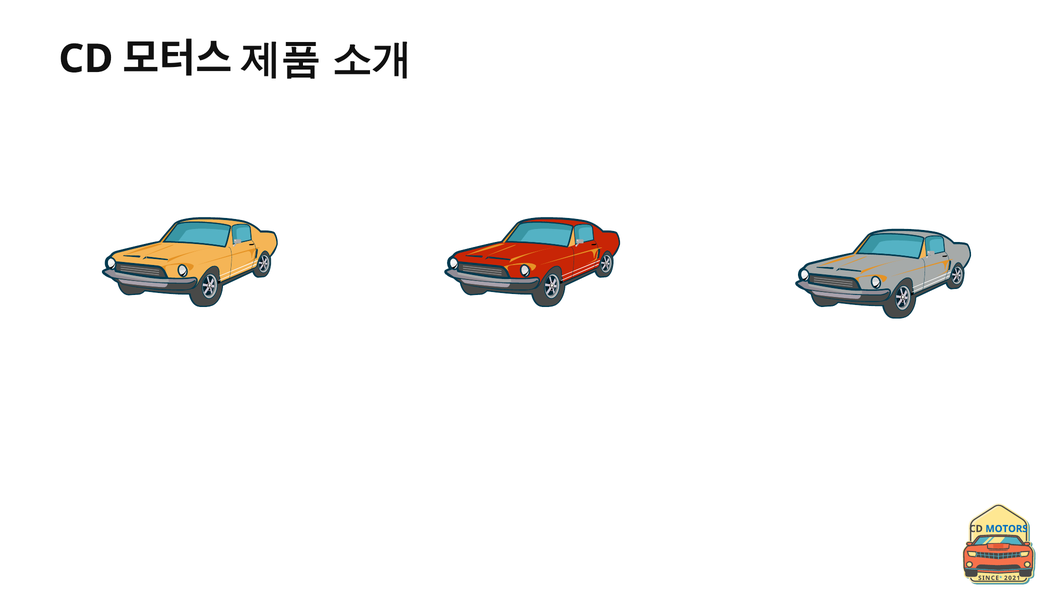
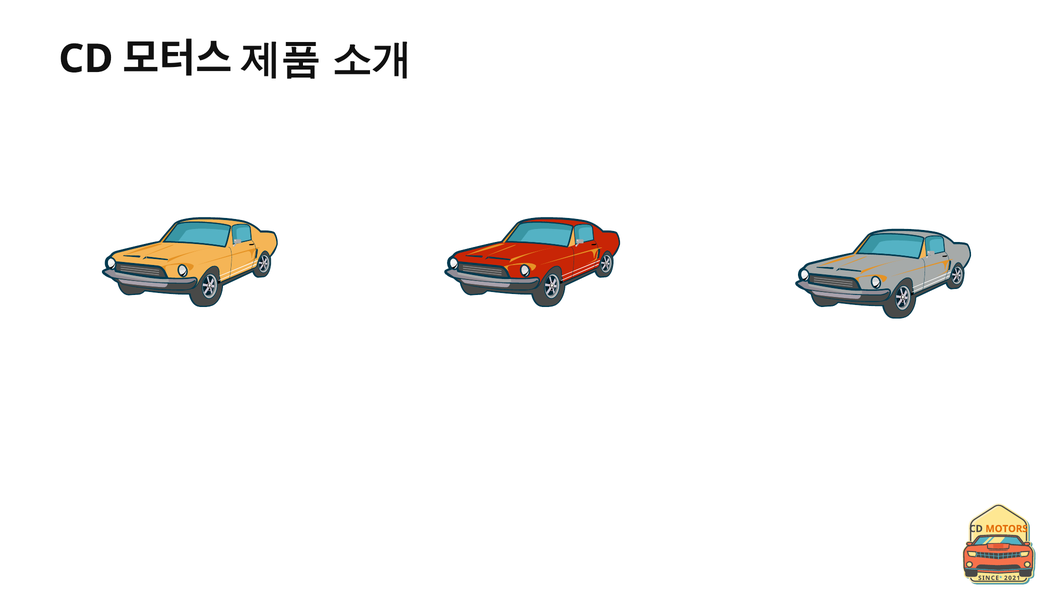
MOTORS colour: blue -> orange
